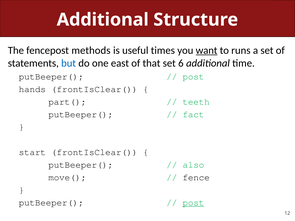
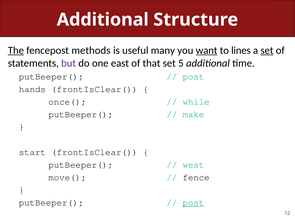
The underline: none -> present
times: times -> many
runs: runs -> lines
set at (267, 50) underline: none -> present
but colour: blue -> purple
6: 6 -> 5
part(: part( -> once(
teeth: teeth -> while
fact: fact -> make
also: also -> west
